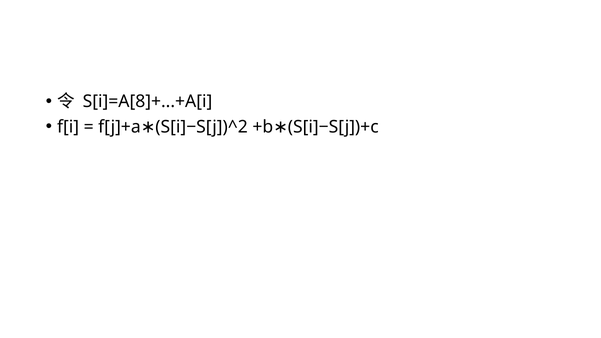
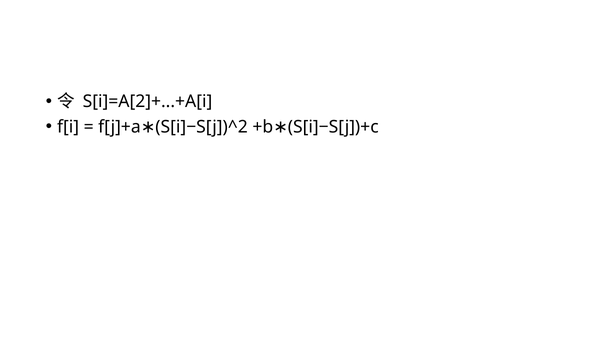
S[i]=A[8]+...+A[i: S[i]=A[8]+...+A[i -> S[i]=A[2]+...+A[i
